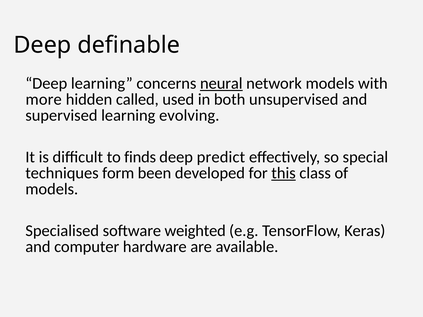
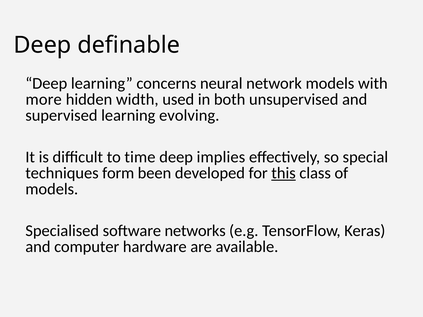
neural underline: present -> none
called: called -> width
finds: finds -> time
predict: predict -> implies
weighted: weighted -> networks
